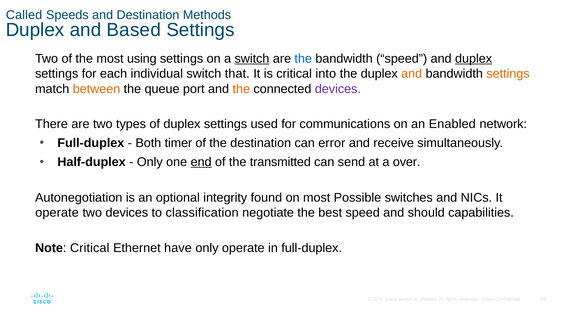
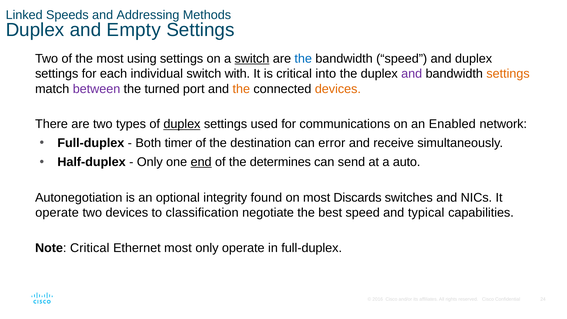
Called: Called -> Linked
and Destination: Destination -> Addressing
Based: Based -> Empty
duplex at (474, 59) underline: present -> none
that: that -> with
and at (412, 74) colour: orange -> purple
between colour: orange -> purple
queue: queue -> turned
devices at (338, 89) colour: purple -> orange
duplex at (182, 124) underline: none -> present
transmitted: transmitted -> determines
over: over -> auto
Possible: Possible -> Discards
should: should -> typical
Ethernet have: have -> most
